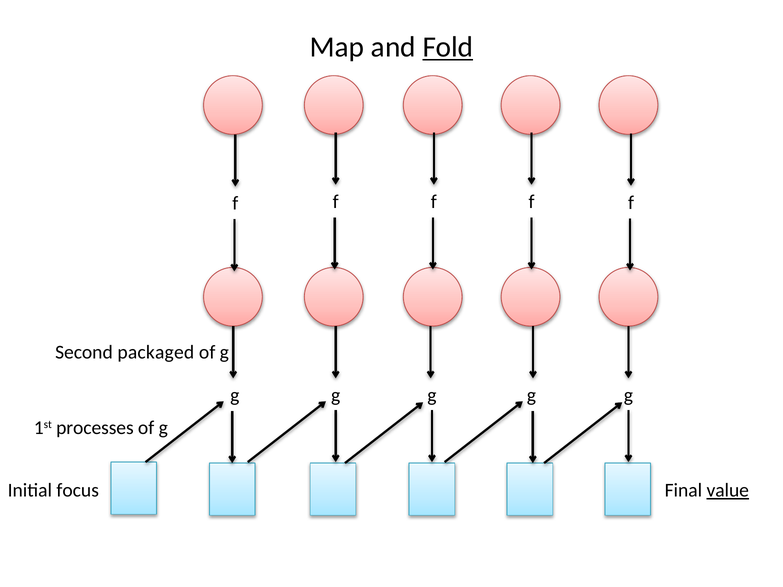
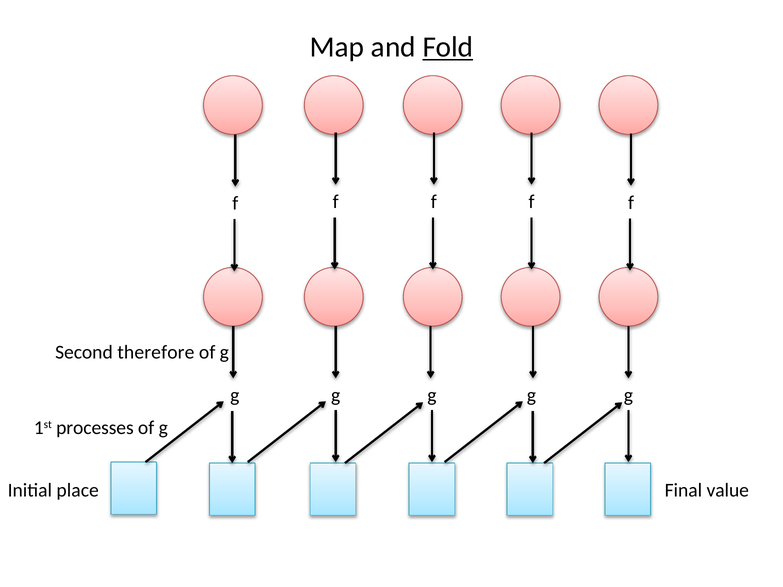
packaged: packaged -> therefore
focus: focus -> place
value underline: present -> none
